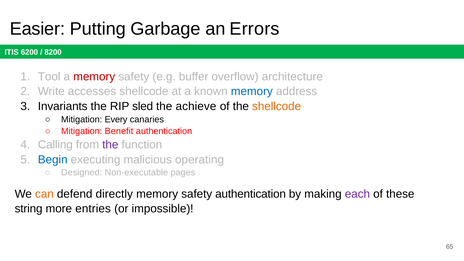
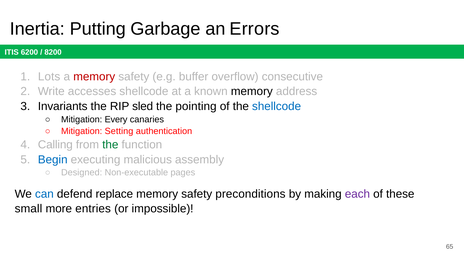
Easier: Easier -> Inertia
Tool: Tool -> Lots
architecture: architecture -> consecutive
memory at (252, 91) colour: blue -> black
achieve: achieve -> pointing
shellcode at (277, 106) colour: orange -> blue
Benefit: Benefit -> Setting
the at (110, 145) colour: purple -> green
operating: operating -> assembly
can colour: orange -> blue
directly: directly -> replace
safety authentication: authentication -> preconditions
string: string -> small
